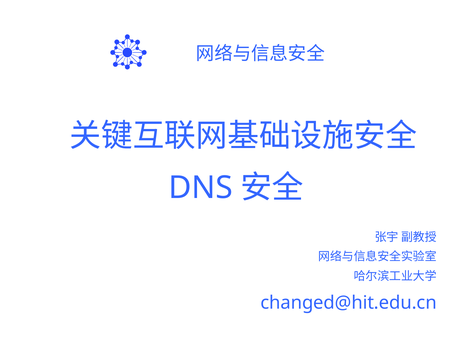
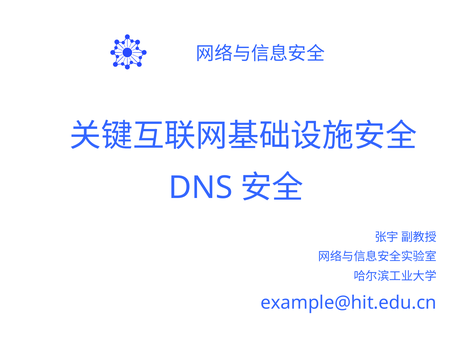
changed@hit.edu.cn: changed@hit.edu.cn -> example@hit.edu.cn
